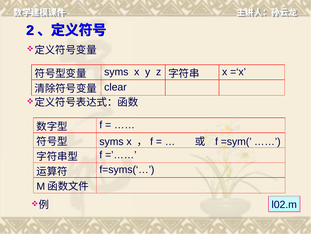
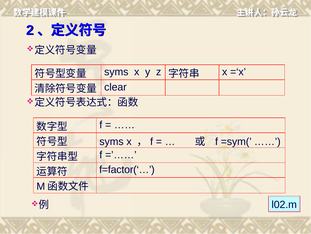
f=syms(‘…: f=syms(‘… -> f=factor(‘…
